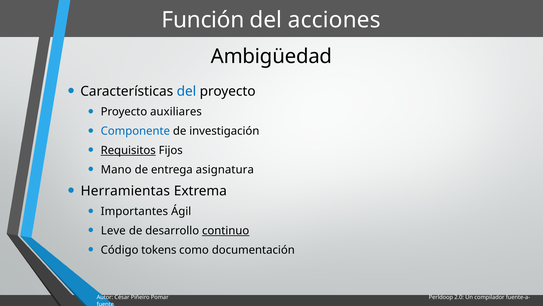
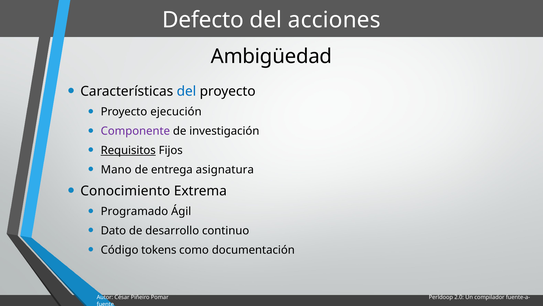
Función: Función -> Defecto
auxiliares: auxiliares -> ejecución
Componente colour: blue -> purple
Herramientas: Herramientas -> Conocimiento
Importantes: Importantes -> Programado
Leve: Leve -> Dato
continuo underline: present -> none
